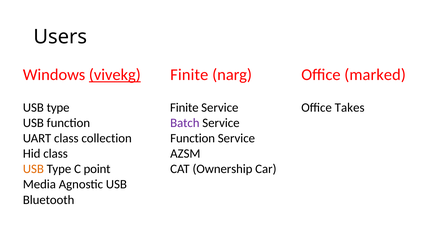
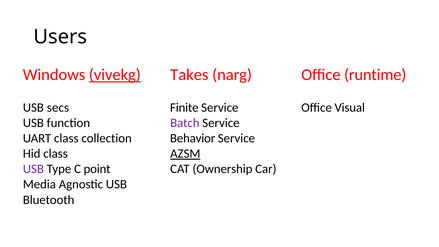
Finite at (189, 75): Finite -> Takes
marked: marked -> runtime
type at (58, 108): type -> secs
Takes: Takes -> Visual
Function at (193, 138): Function -> Behavior
AZSM underline: none -> present
USB at (33, 169) colour: orange -> purple
